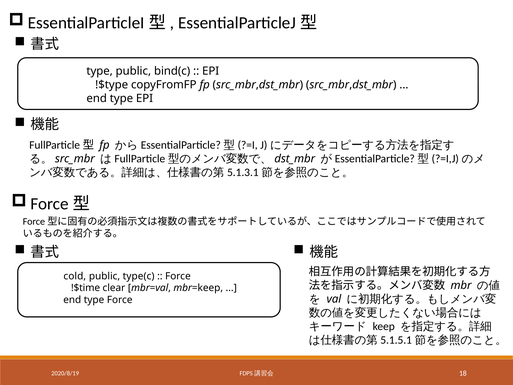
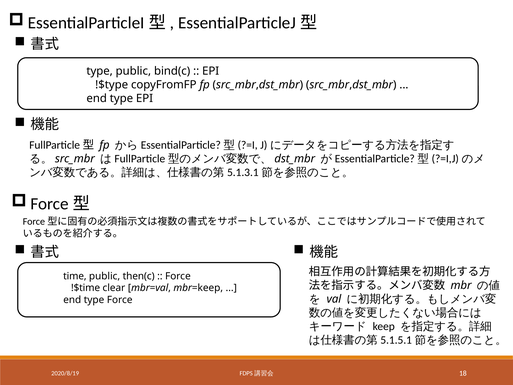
cold: cold -> time
type(c: type(c -> then(c
